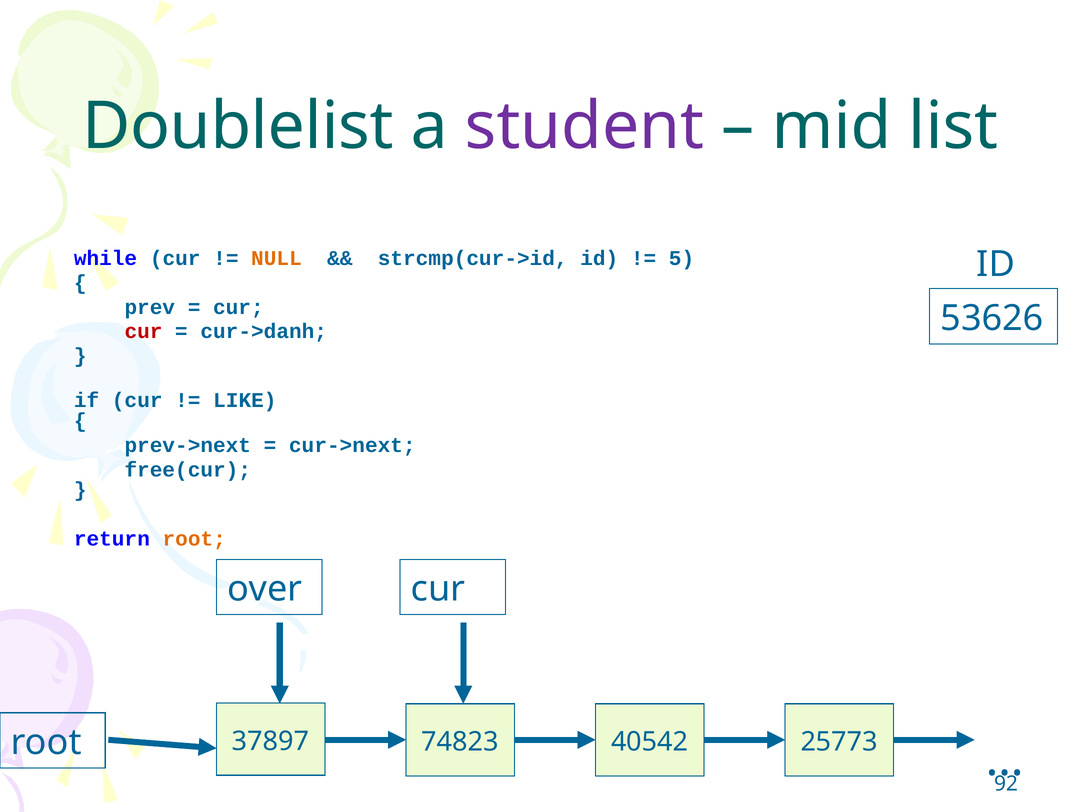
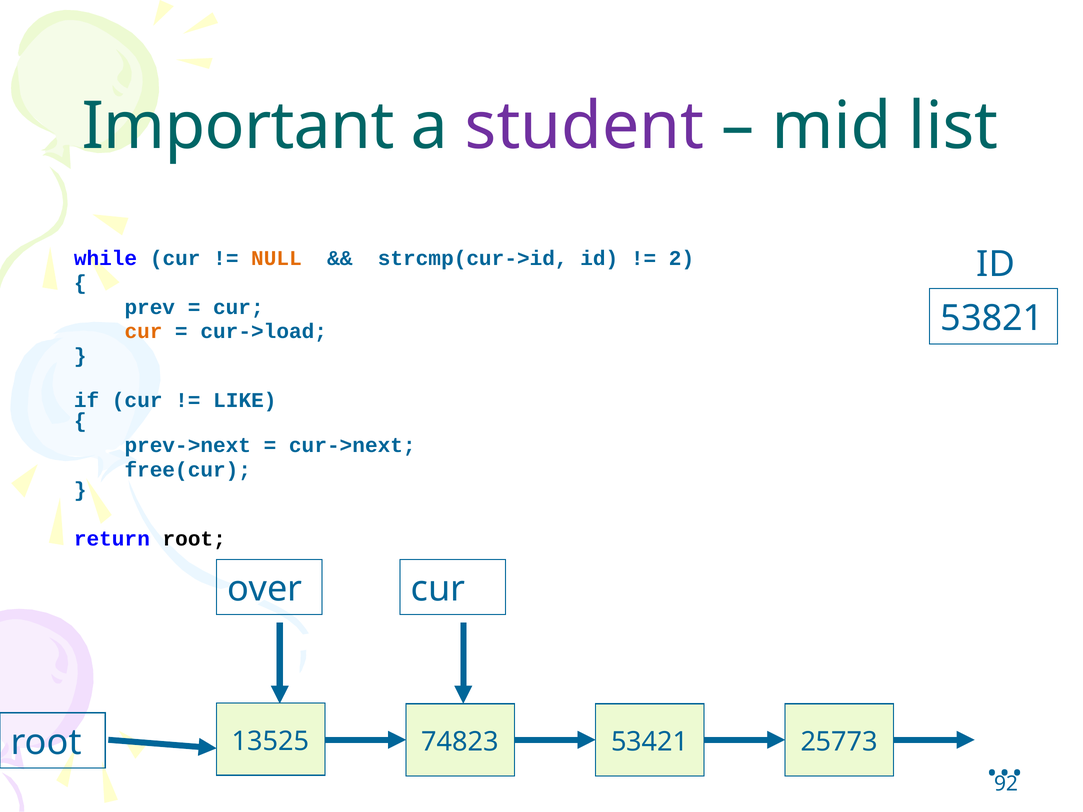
Doublelist: Doublelist -> Important
5: 5 -> 2
53626: 53626 -> 53821
cur at (143, 332) colour: red -> orange
cur->danh: cur->danh -> cur->load
root at (194, 539) colour: orange -> black
37897: 37897 -> 13525
40542: 40542 -> 53421
